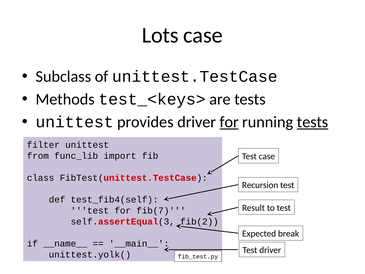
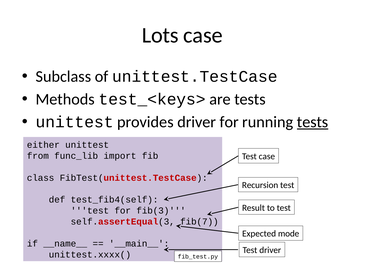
for at (229, 122) underline: present -> none
filter: filter -> either
fib(7: fib(7 -> fib(3
fib(2: fib(2 -> fib(7
break: break -> mode
unittest.yolk(: unittest.yolk( -> unittest.xxxx(
